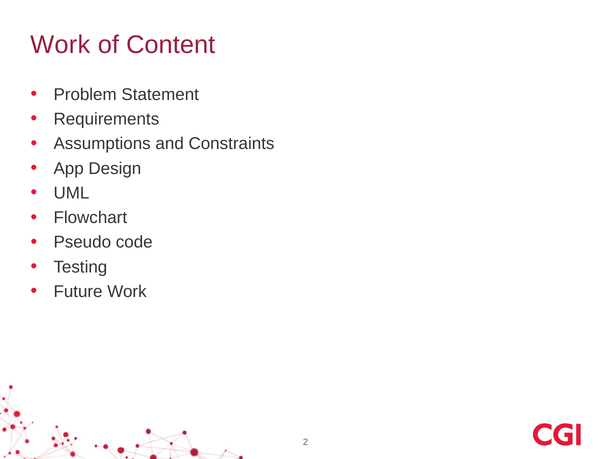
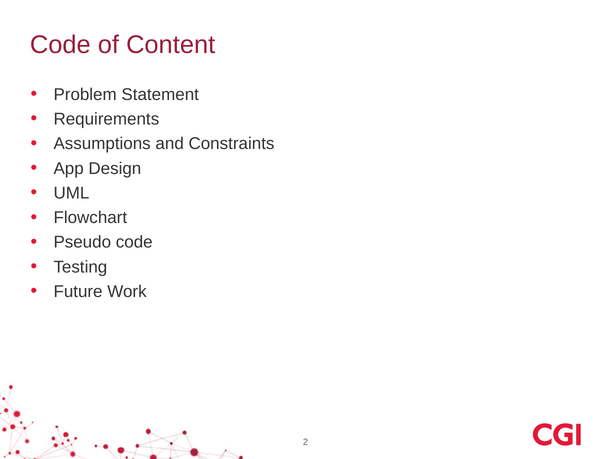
Work at (60, 45): Work -> Code
